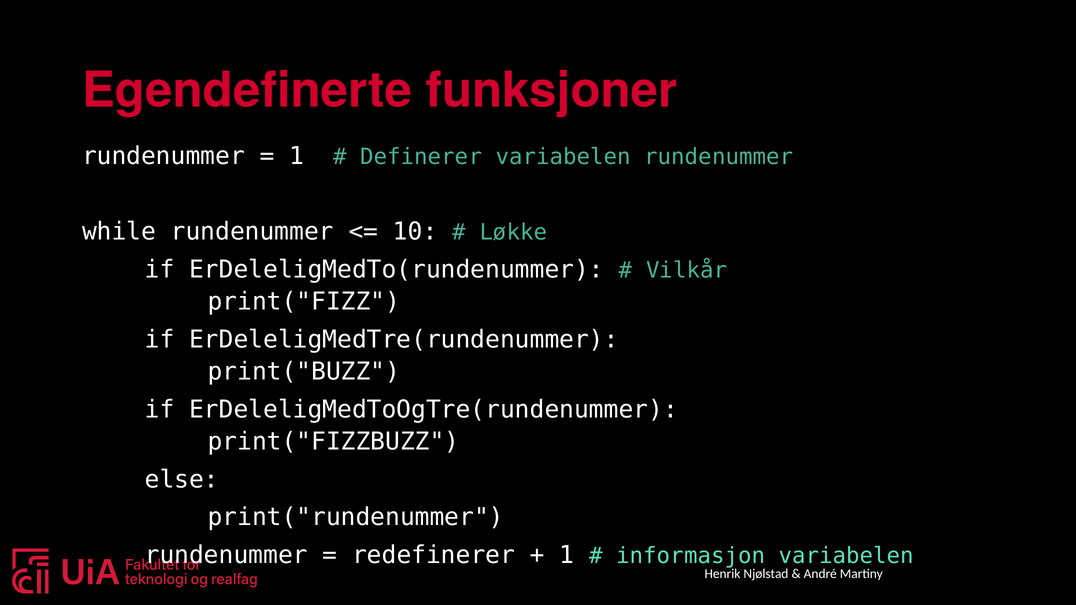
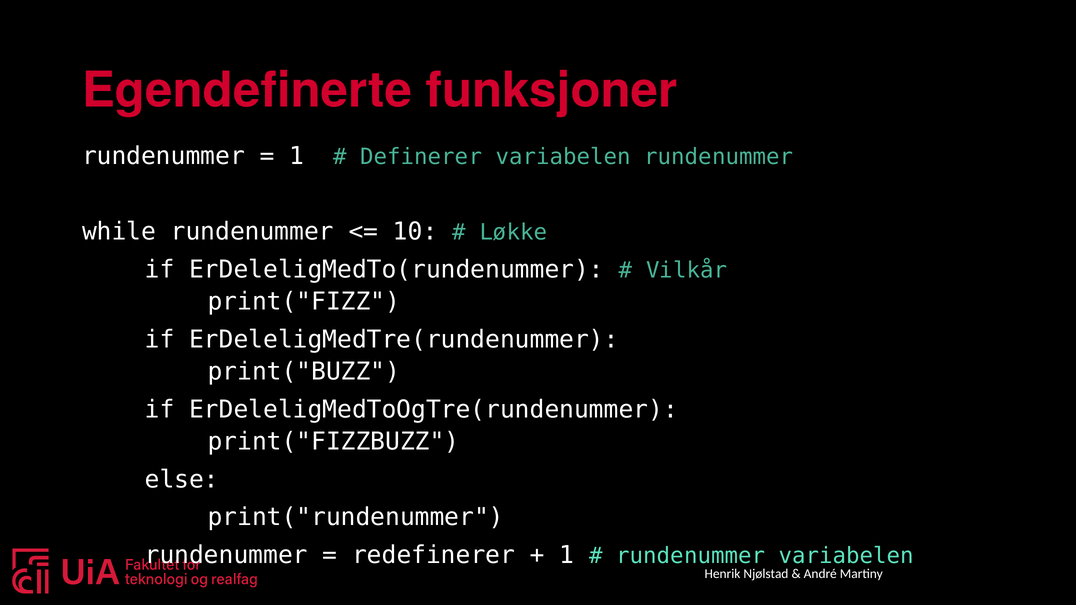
informasjon at (691, 556): informasjon -> rundenummer
